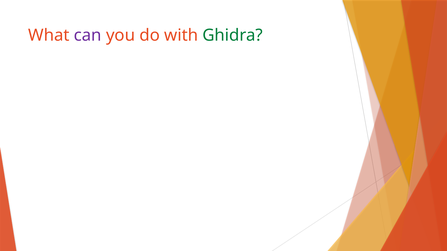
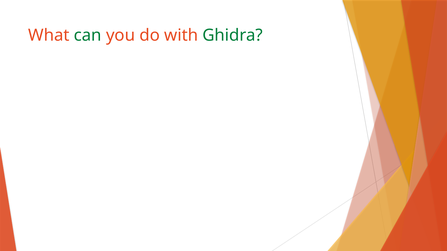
can colour: purple -> green
